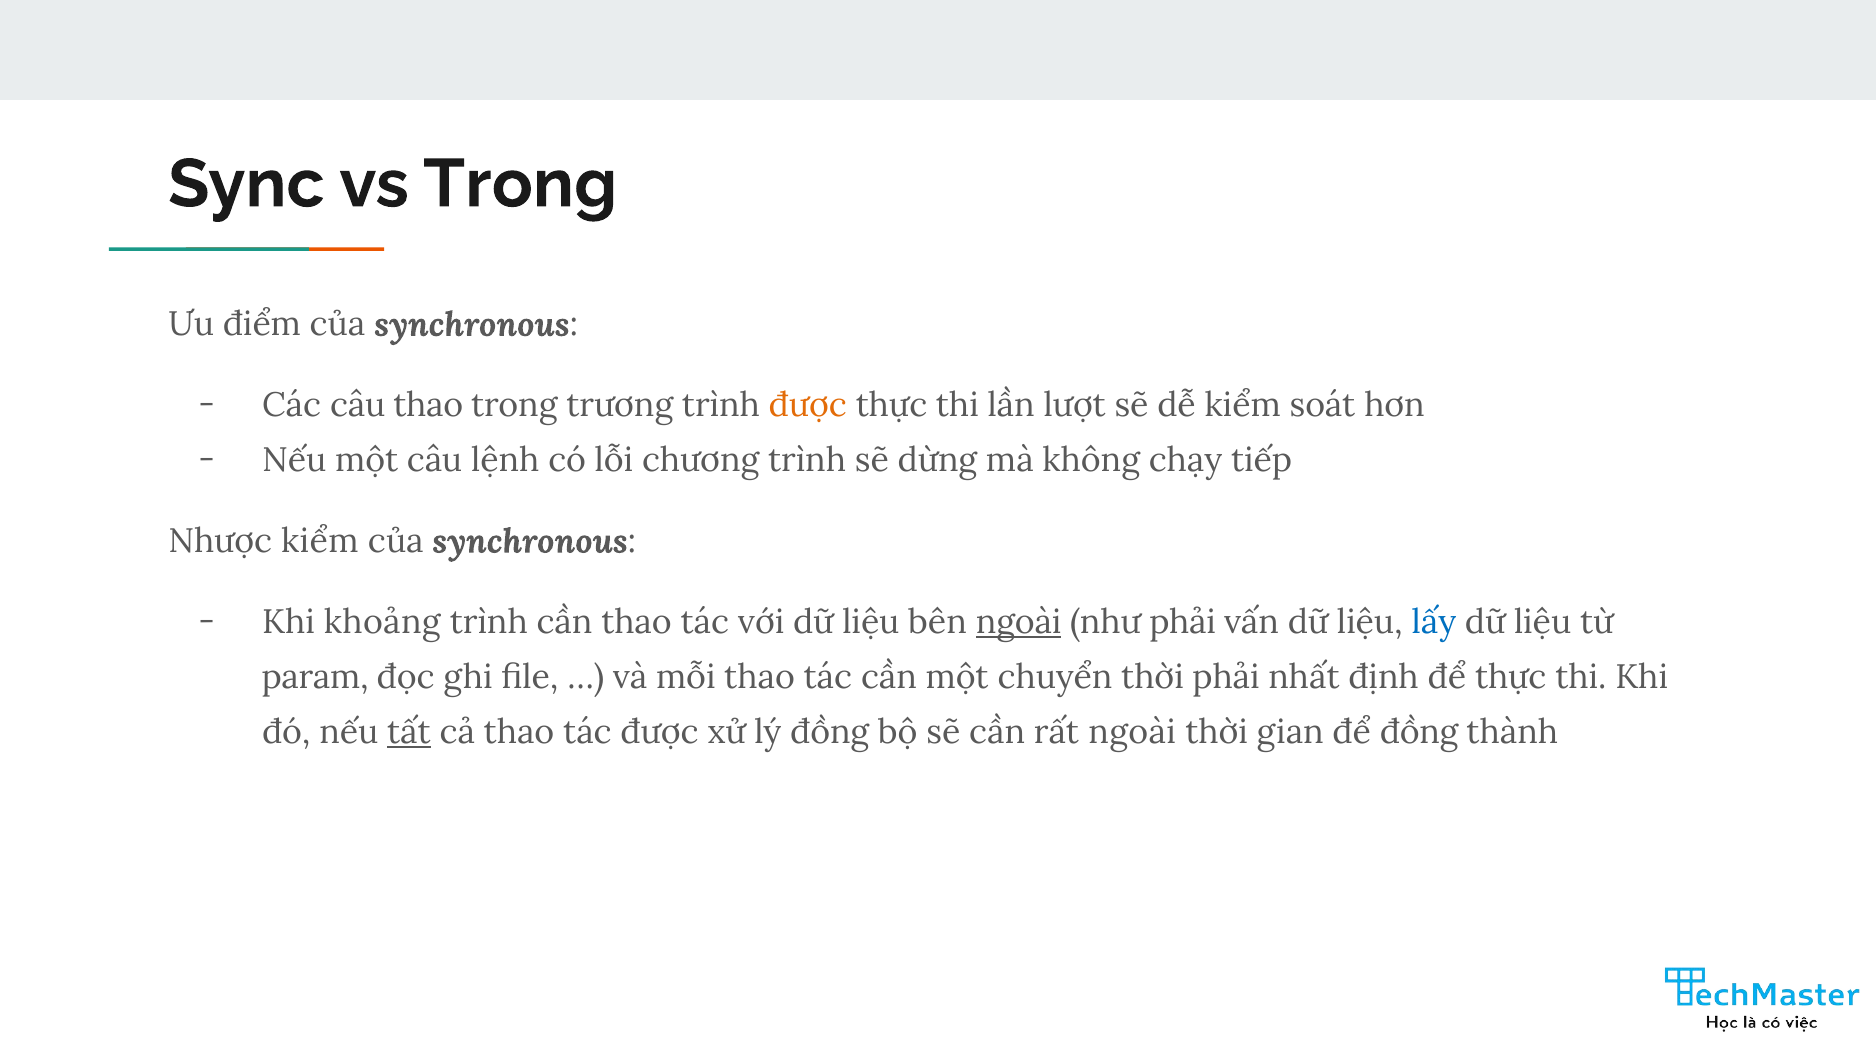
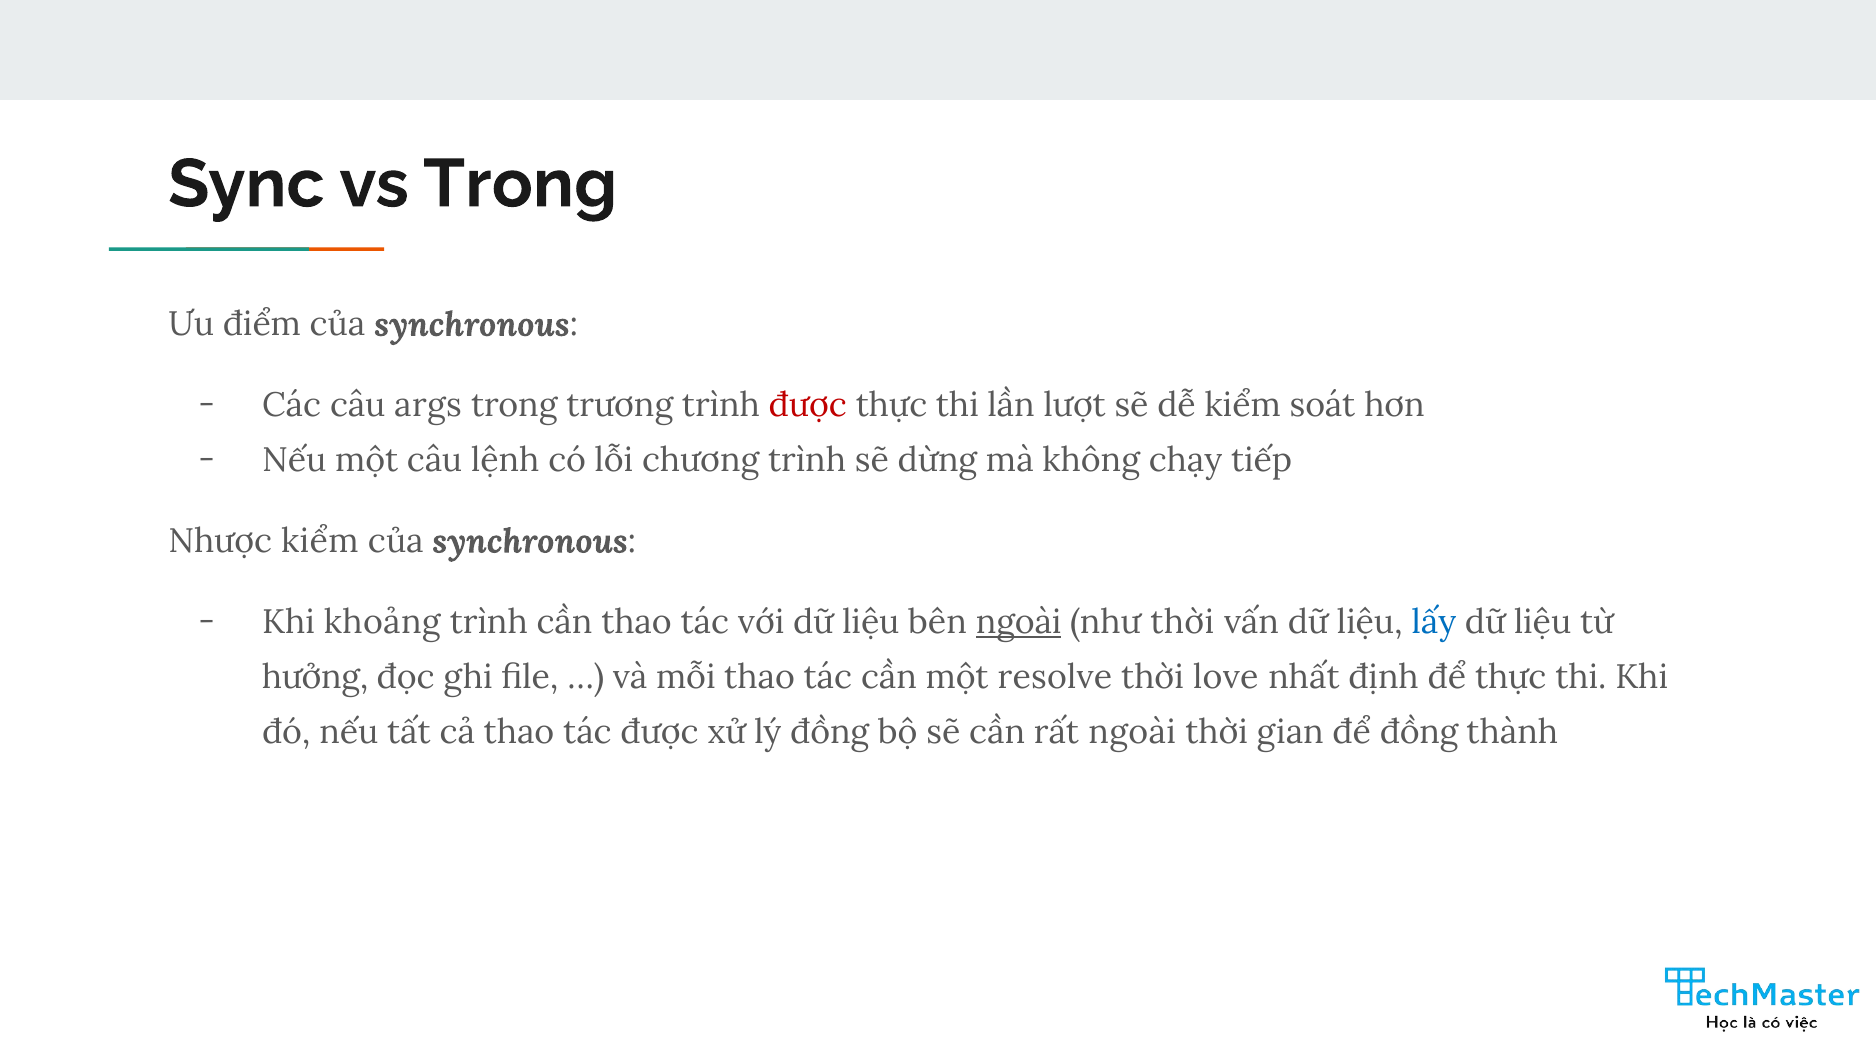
câu thao: thao -> args
được at (808, 406) colour: orange -> red
như phải: phải -> thời
param: param -> hưởng
chuyển: chuyển -> resolve
thời phải: phải -> love
tất underline: present -> none
